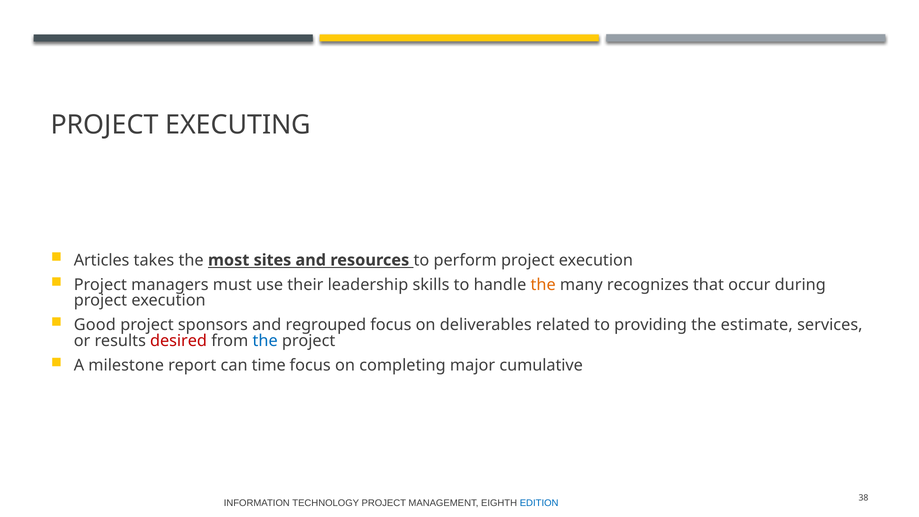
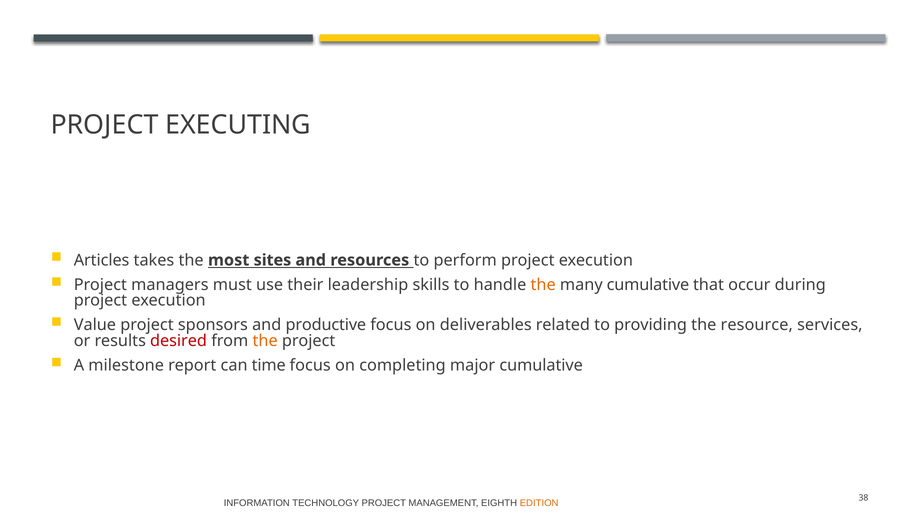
many recognizes: recognizes -> cumulative
Good: Good -> Value
regrouped: regrouped -> productive
estimate: estimate -> resource
the at (265, 341) colour: blue -> orange
EDITION colour: blue -> orange
